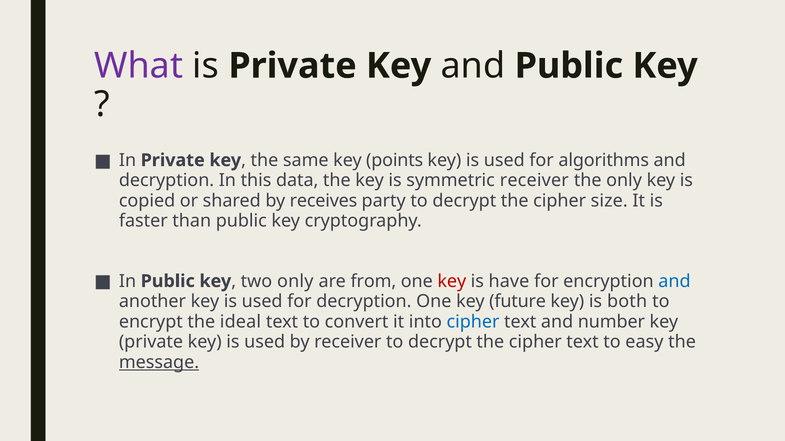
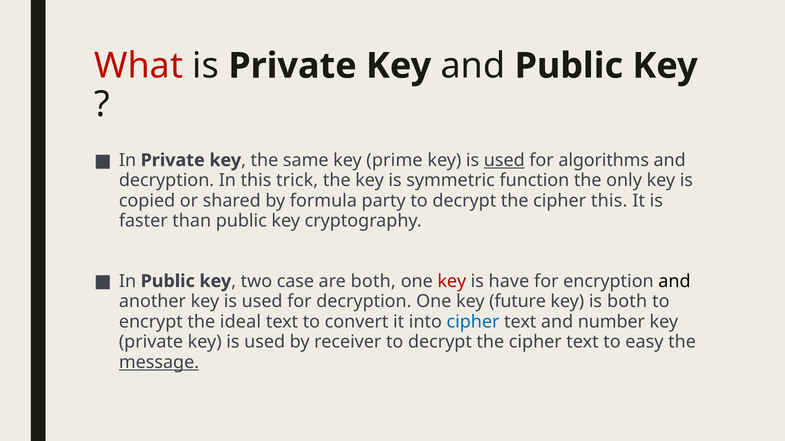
What colour: purple -> red
points: points -> prime
used at (504, 160) underline: none -> present
data: data -> trick
symmetric receiver: receiver -> function
receives: receives -> formula
cipher size: size -> this
two only: only -> case
are from: from -> both
and at (674, 281) colour: blue -> black
